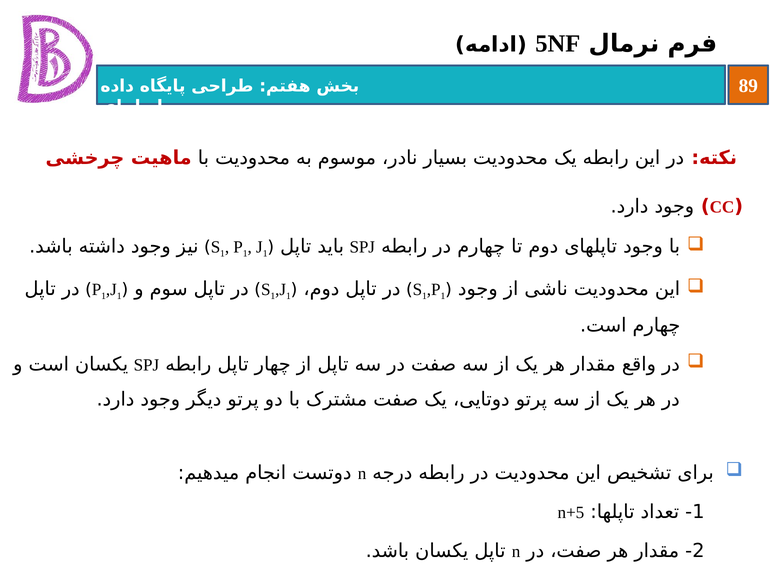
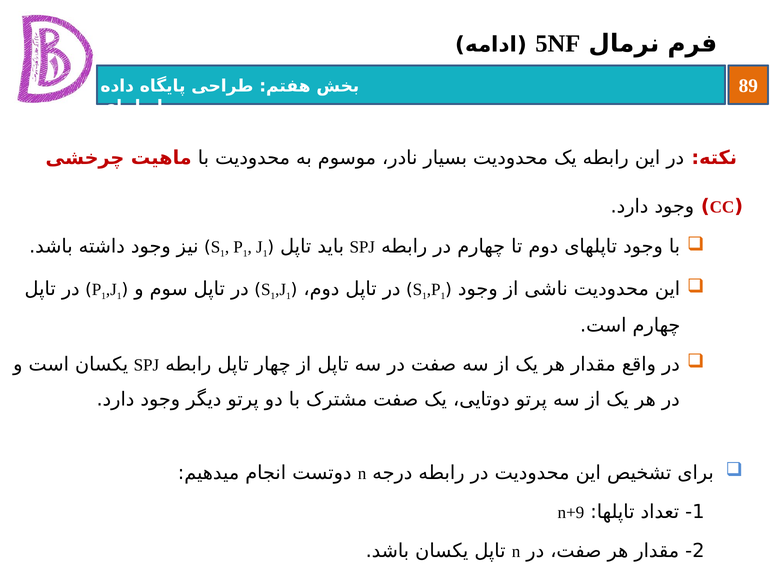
n+5: n+5 -> n+9
